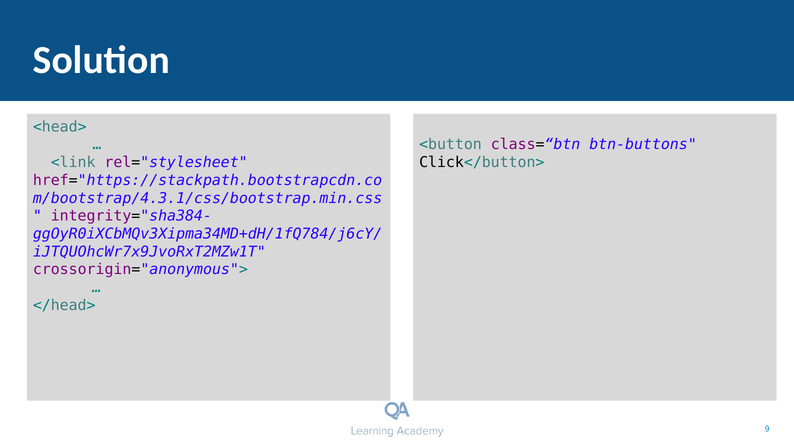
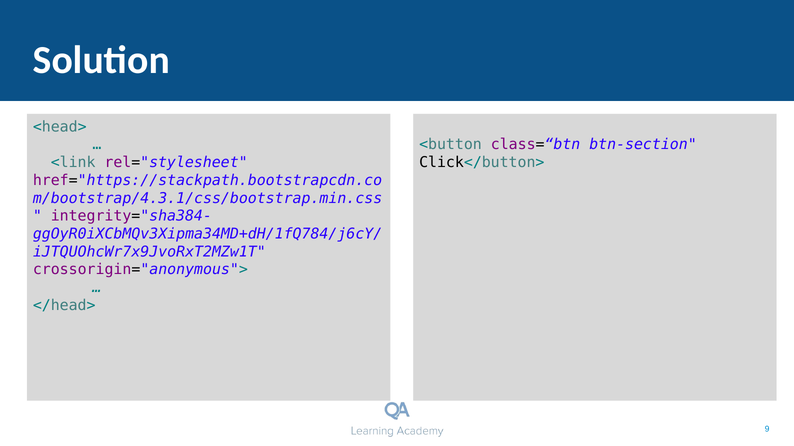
btn-buttons: btn-buttons -> btn-section
